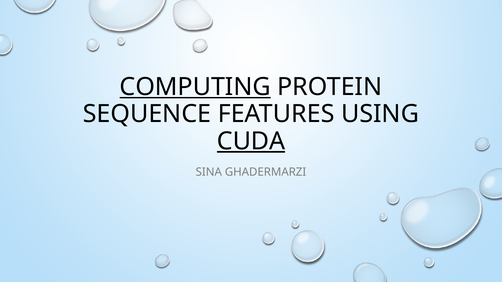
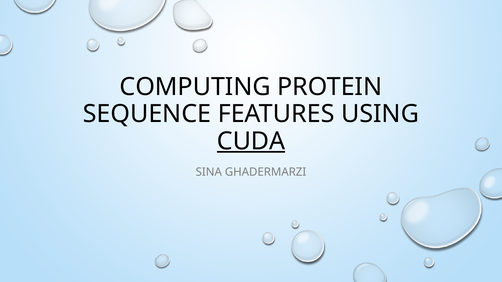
COMPUTING underline: present -> none
